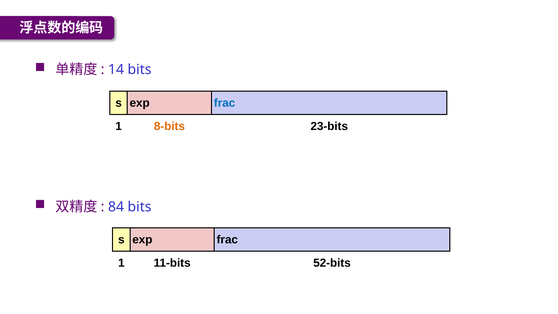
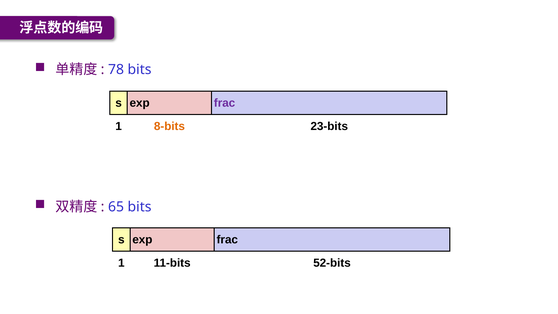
14: 14 -> 78
frac at (225, 103) colour: blue -> purple
84: 84 -> 65
